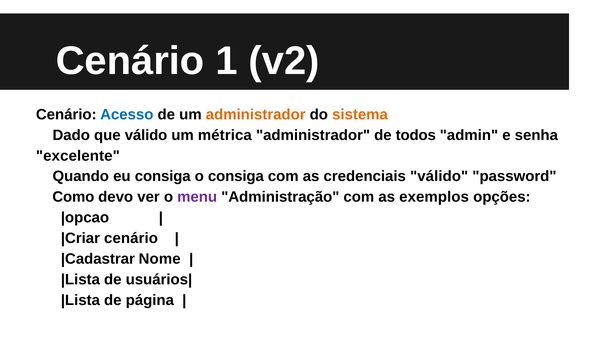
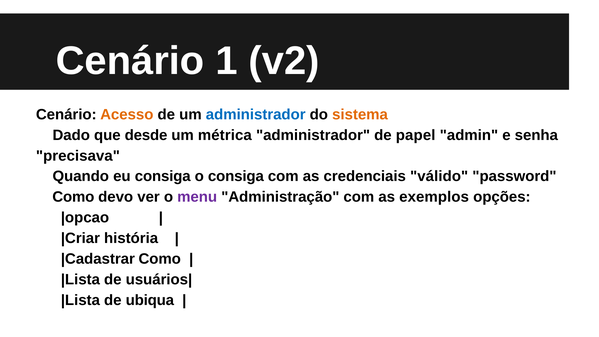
Acesso colour: blue -> orange
administrador at (256, 114) colour: orange -> blue
que válido: válido -> desde
todos: todos -> papel
excelente: excelente -> precisava
cenário at (131, 238): cenário -> história
Nome at (160, 259): Nome -> Como
página: página -> ubiqua
